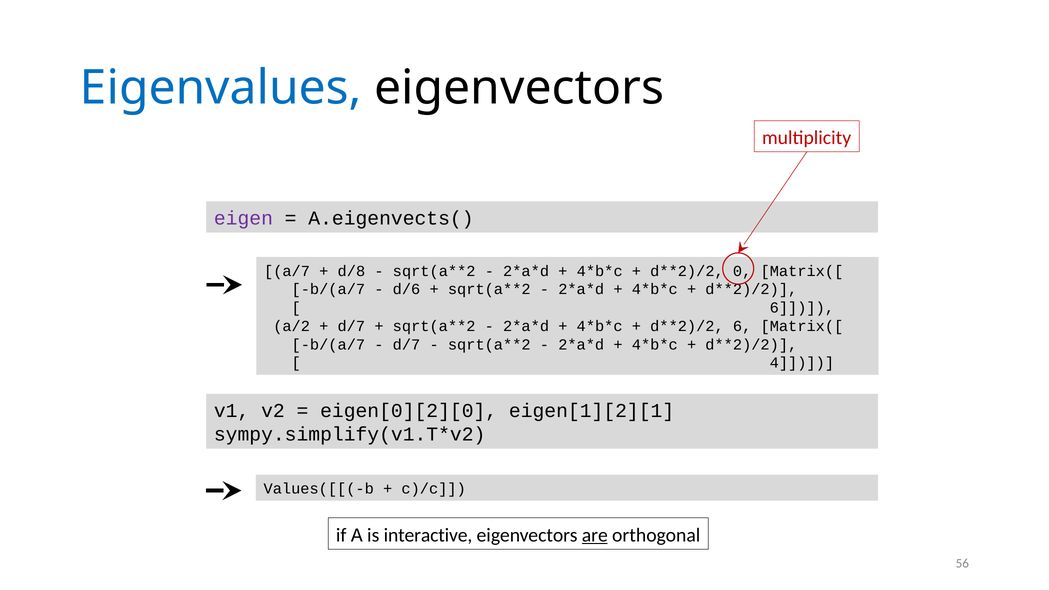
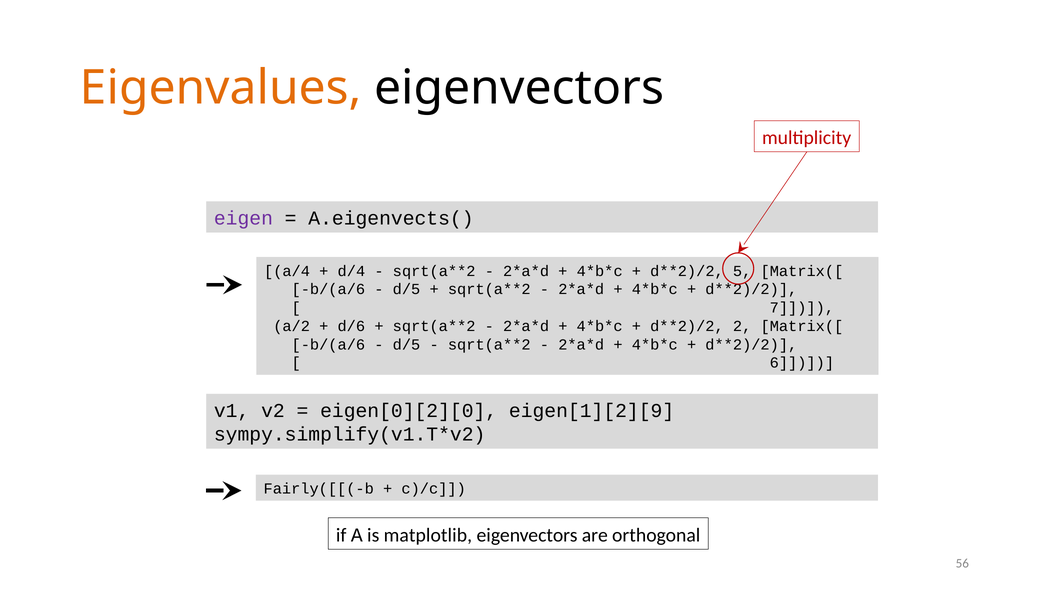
Eigenvalues colour: blue -> orange
a/7: a/7 -> a/4
d/8: d/8 -> d/4
0: 0 -> 5
b/(a/7 at (328, 289): b/(a/7 -> b/(a/6
d/6 at (407, 289): d/6 -> d/5
6 at (802, 308): 6 -> 7
d/7 at (351, 326): d/7 -> d/6
6 at (742, 326): 6 -> 2
b/(a/7 at (328, 345): b/(a/7 -> b/(a/6
d/7 at (407, 345): d/7 -> d/5
4: 4 -> 6
eigen[1][2][1: eigen[1][2][1 -> eigen[1][2][9
Values([[(-b: Values([[(-b -> Fairly([[(-b
interactive: interactive -> matplotlib
are underline: present -> none
